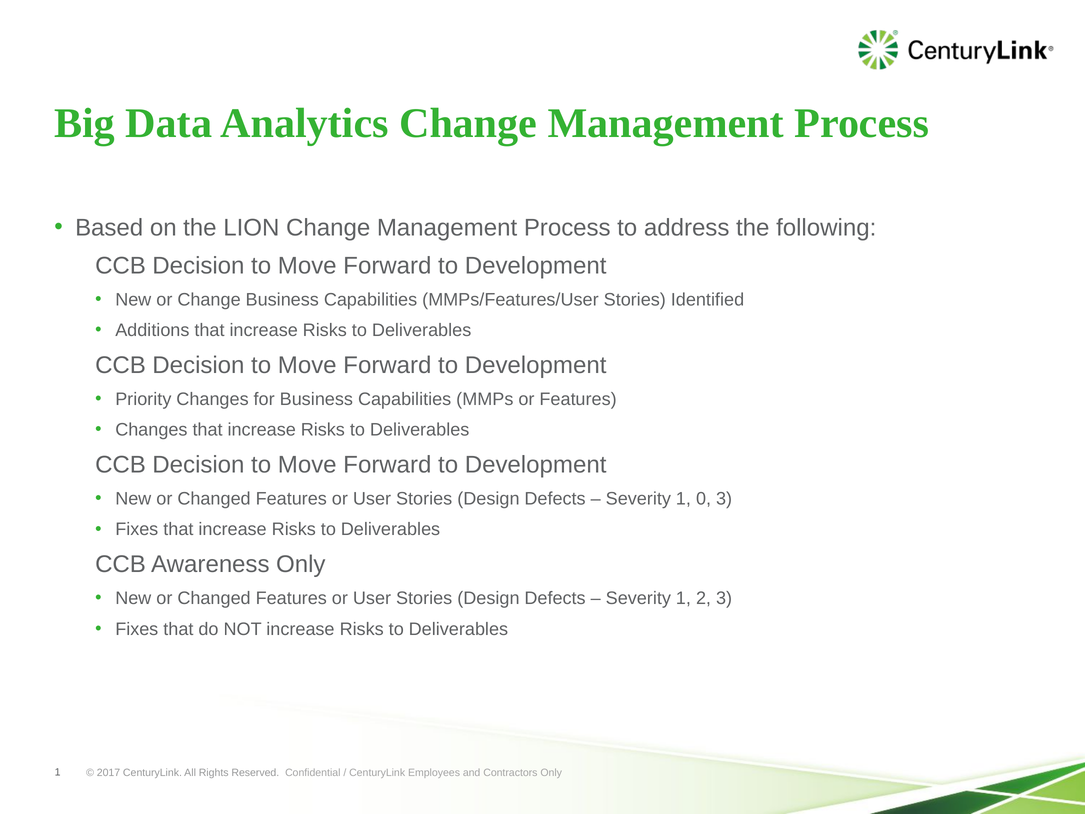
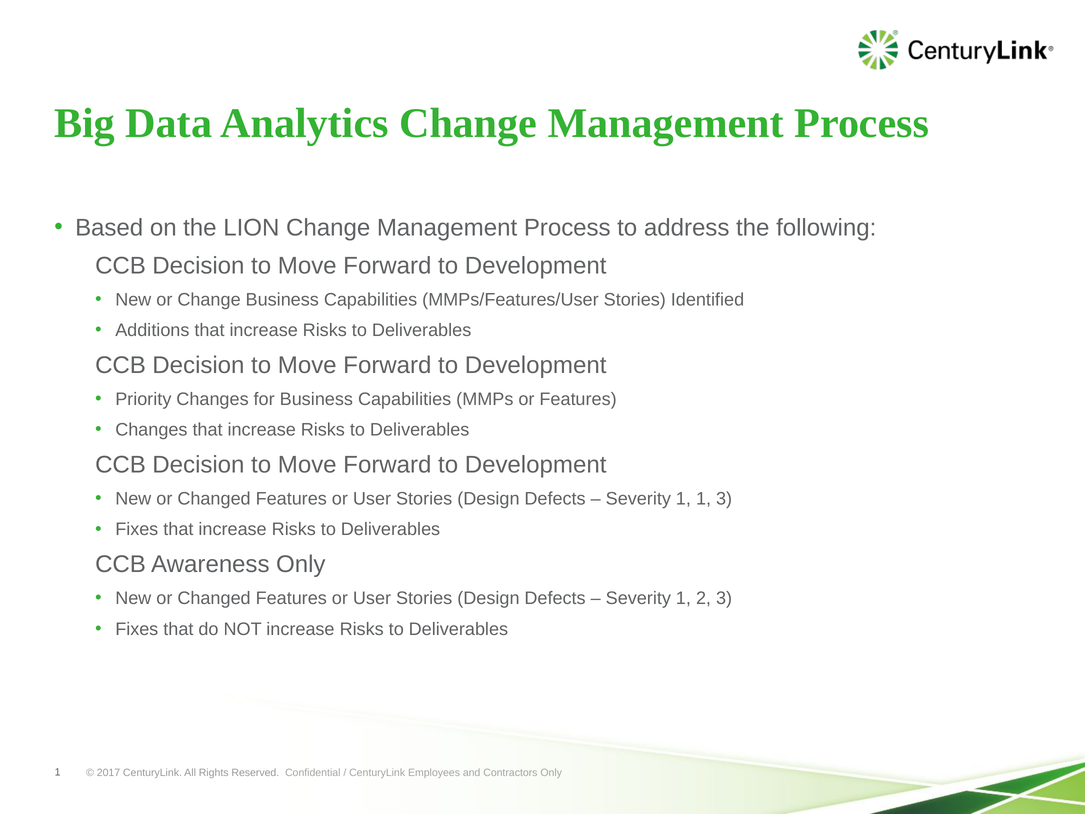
1 0: 0 -> 1
